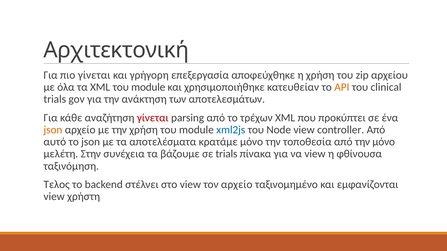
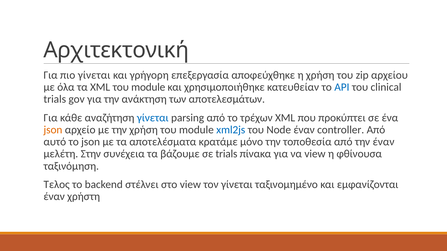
API colour: orange -> blue
γίνεται at (153, 118) colour: red -> blue
Node view: view -> έναν
την μόνο: μόνο -> έναν
τον αρχείο: αρχείο -> γίνεται
view at (54, 197): view -> έναν
